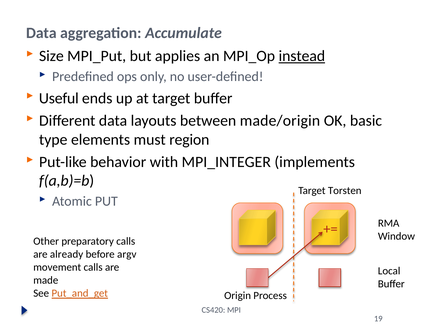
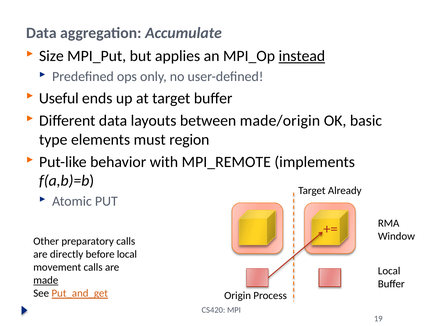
MPI_INTEGER: MPI_INTEGER -> MPI_REMOTE
Torsten: Torsten -> Already
already: already -> directly
before argv: argv -> local
made underline: none -> present
